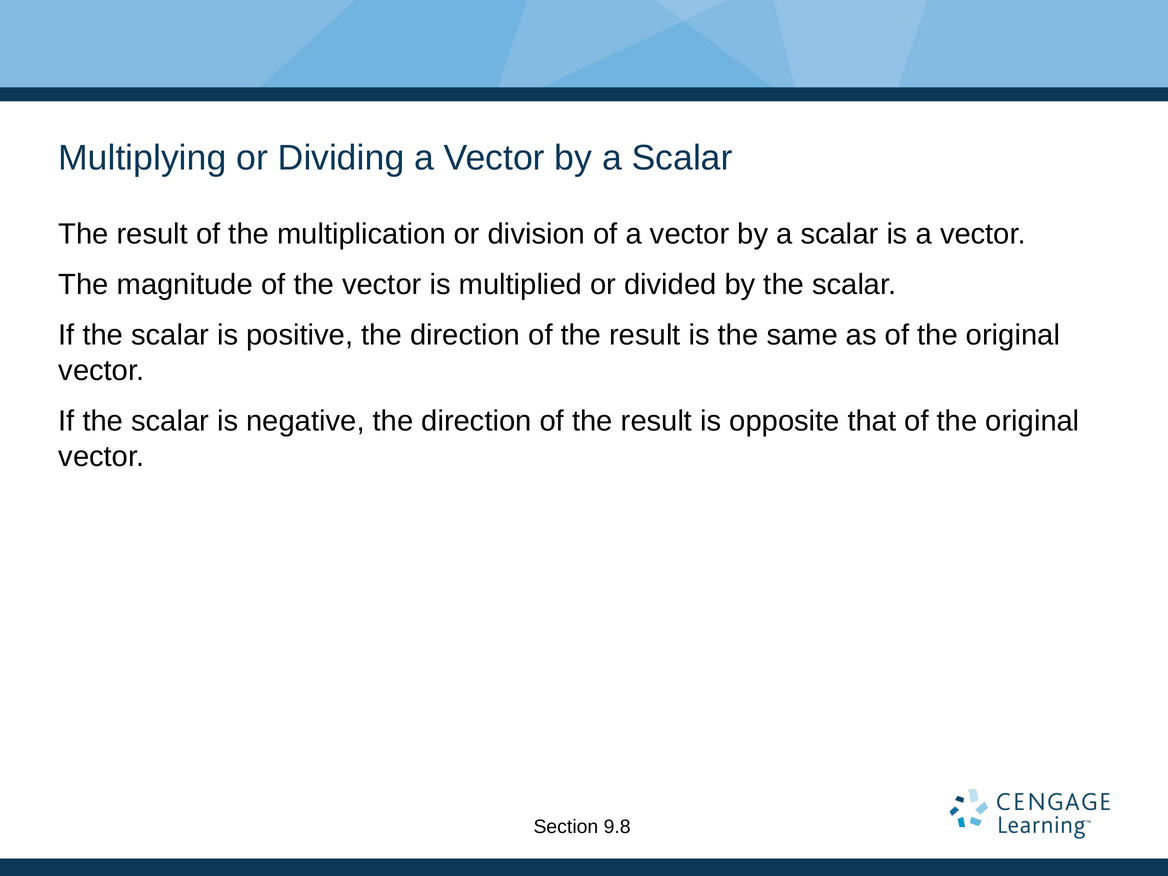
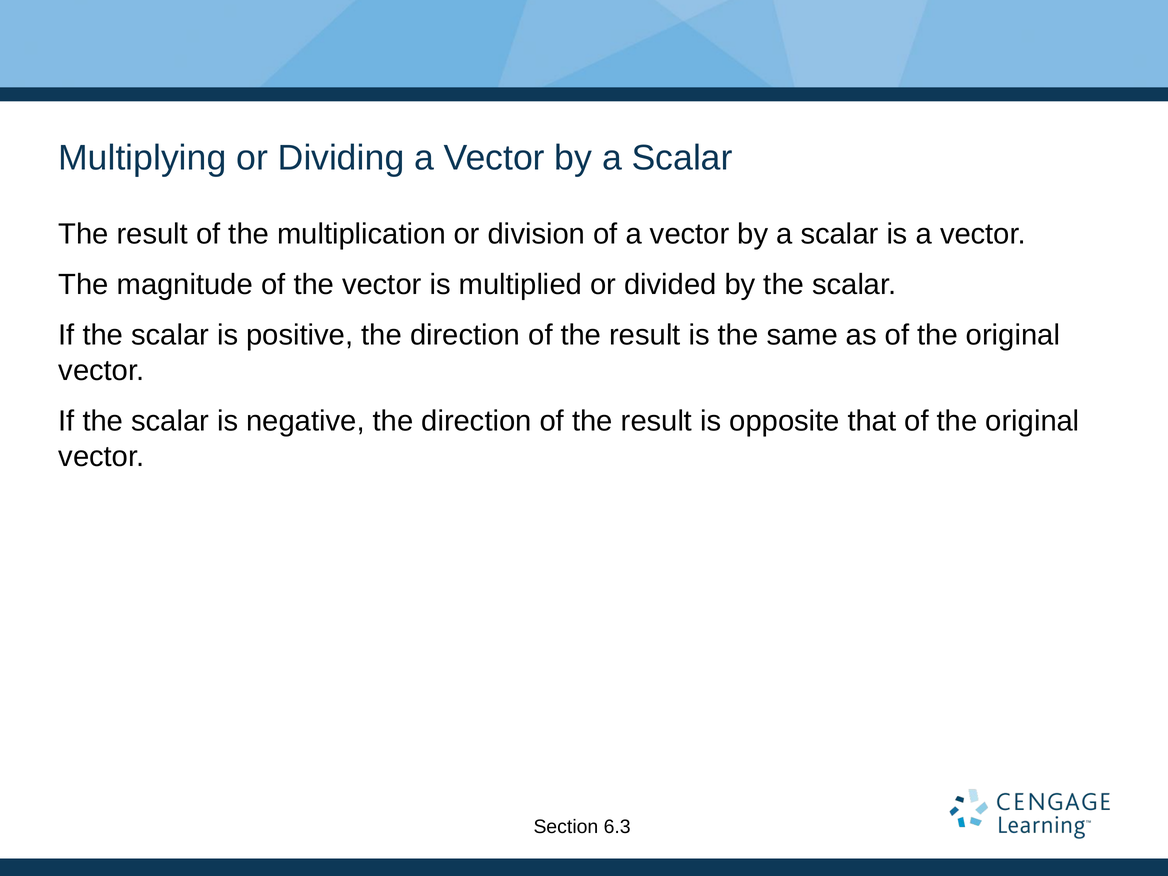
9.8: 9.8 -> 6.3
